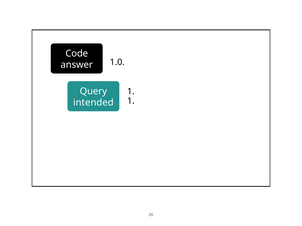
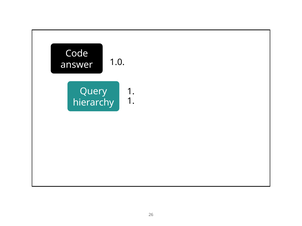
intended: intended -> hierarchy
